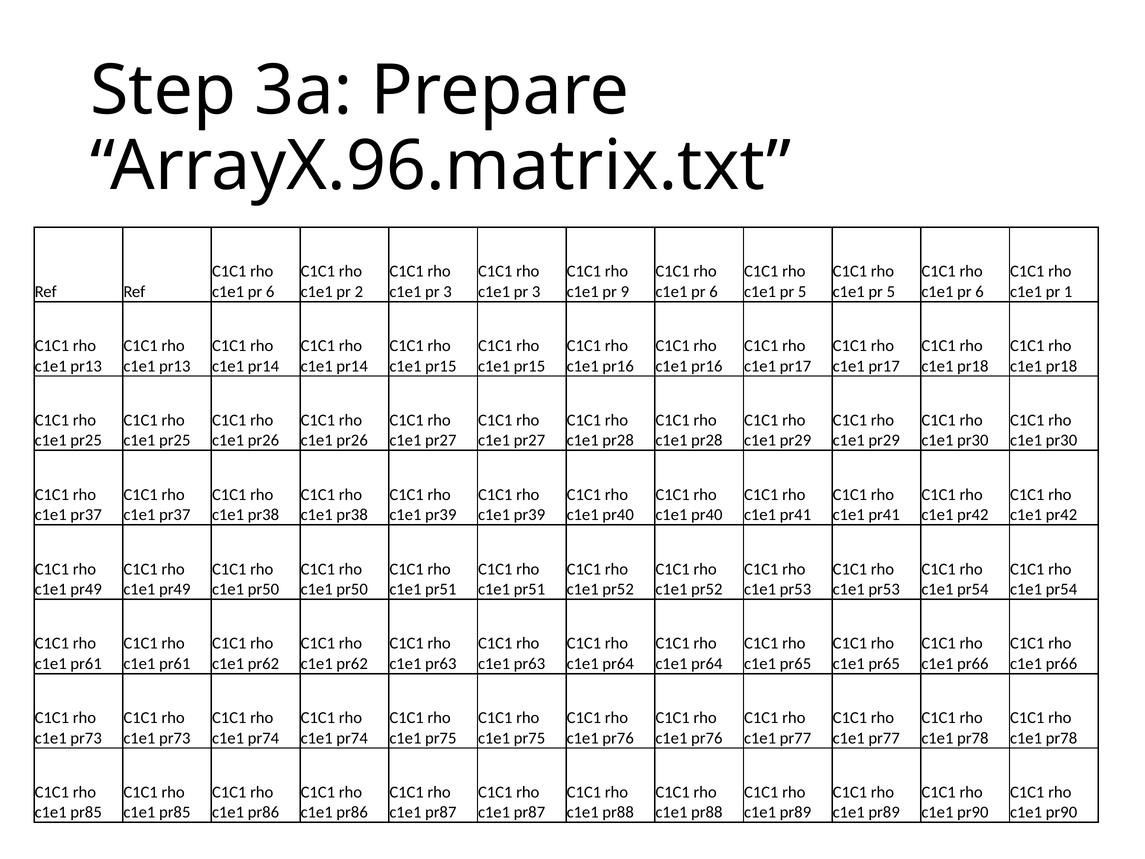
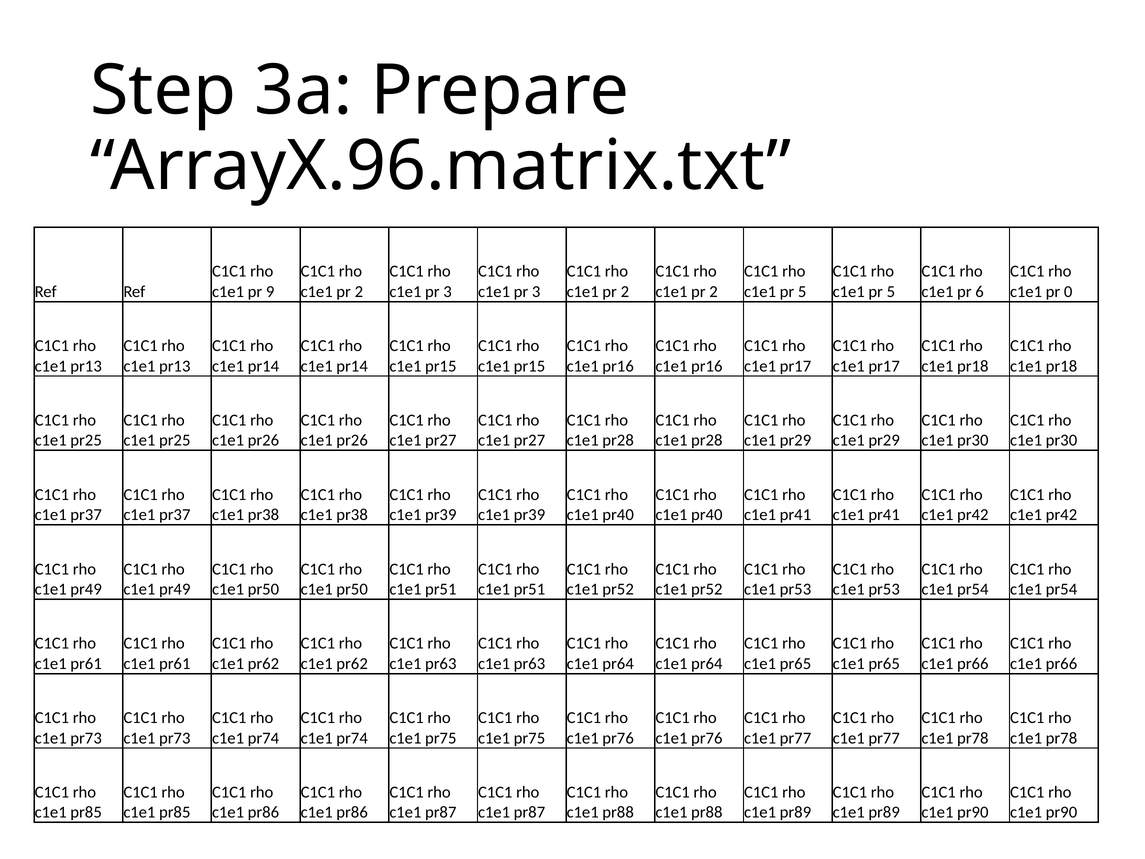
6 at (270, 292): 6 -> 9
9 at (625, 292): 9 -> 2
6 at (714, 292): 6 -> 2
1: 1 -> 0
